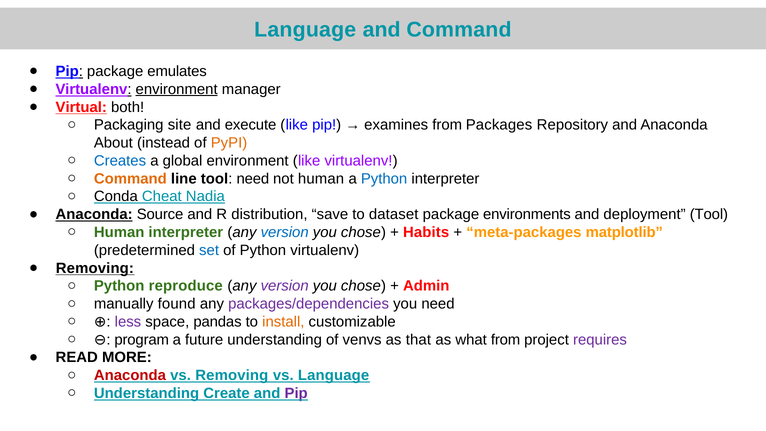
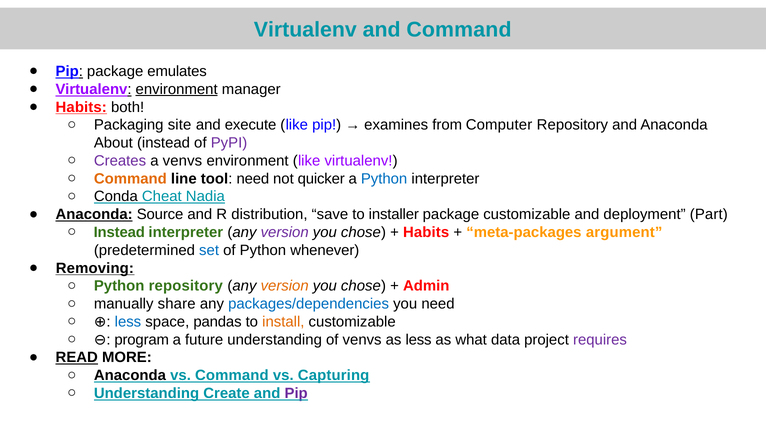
Language at (305, 30): Language -> Virtualenv
Virtual at (81, 107): Virtual -> Habits
Packages: Packages -> Computer
PyPI colour: orange -> purple
Creates colour: blue -> purple
a global: global -> venvs
not human: human -> quicker
dataset: dataset -> installer
package environments: environments -> customizable
deployment Tool: Tool -> Part
Human at (119, 232): Human -> Instead
version at (285, 232) colour: blue -> purple
matplotlib: matplotlib -> argument
Python virtualenv: virtualenv -> whenever
Python reproduce: reproduce -> repository
version at (285, 286) colour: purple -> orange
found: found -> share
packages/dependencies colour: purple -> blue
less at (128, 322) colour: purple -> blue
as that: that -> less
what from: from -> data
READ underline: none -> present
Anaconda at (130, 375) colour: red -> black
vs Removing: Removing -> Command
vs Language: Language -> Capturing
